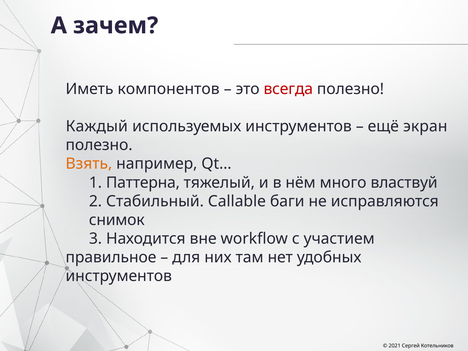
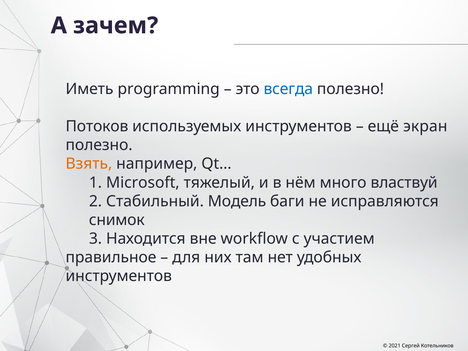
компонентов: компонентов -> programming
всегда colour: red -> blue
Каждый: Каждый -> Потоков
Паттерна: Паттерна -> Microsoft
Callable: Callable -> Модель
